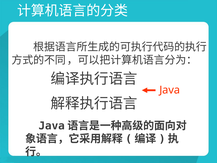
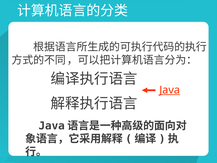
Java underline: none -> present
